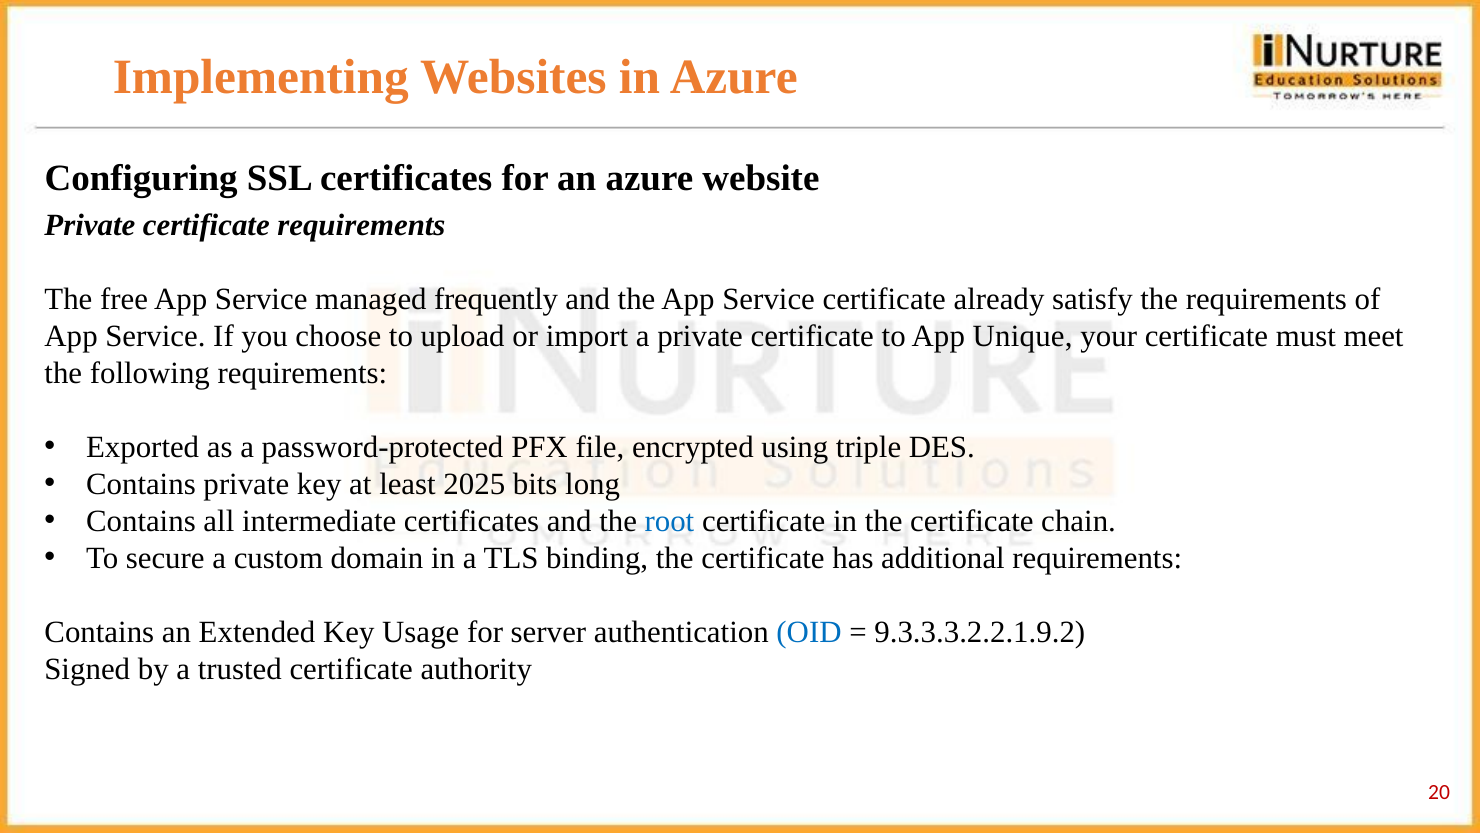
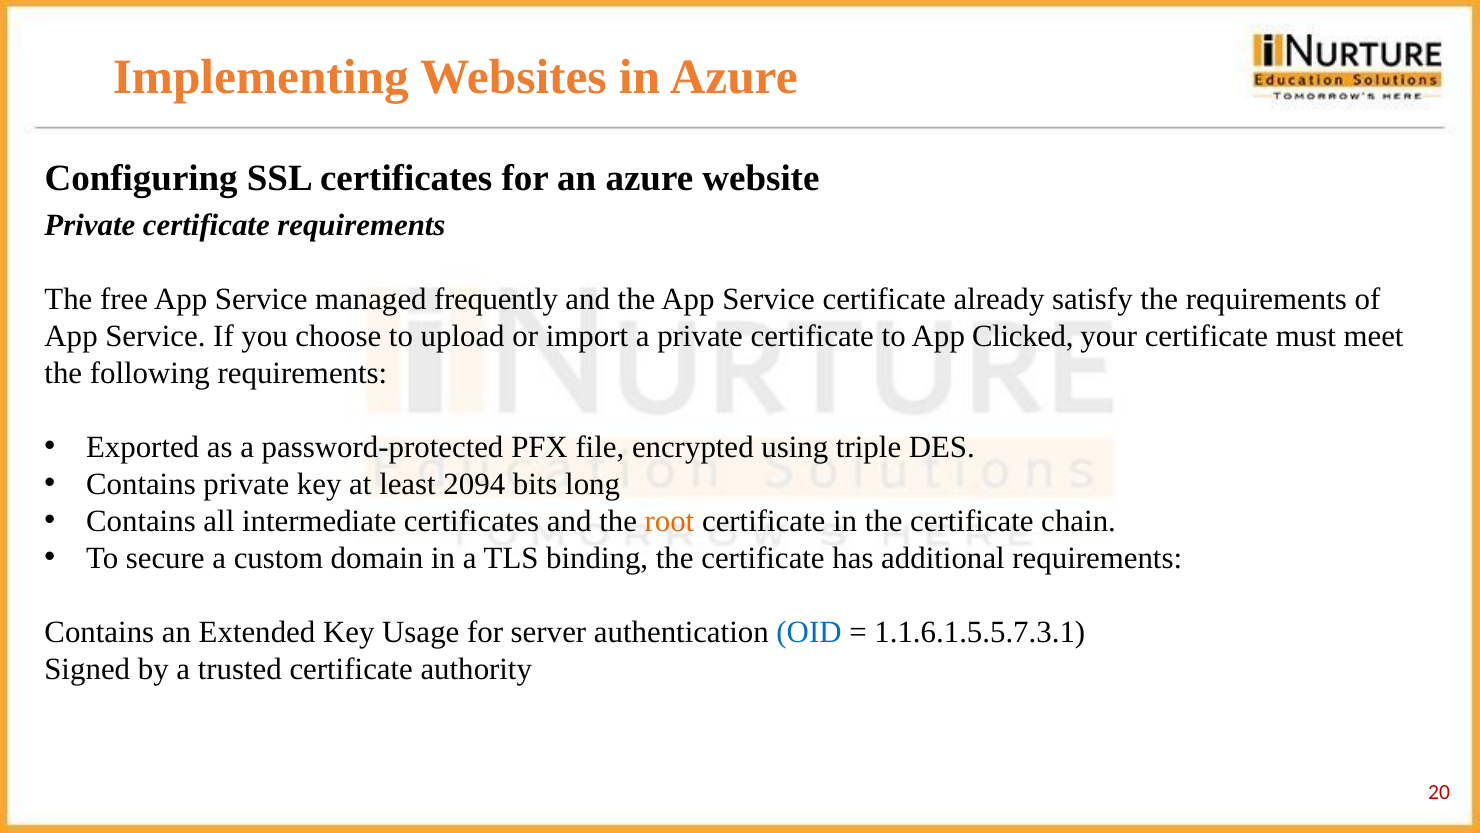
Unique: Unique -> Clicked
2025: 2025 -> 2094
root colour: blue -> orange
9.3.3.3.2.2.1.9.2: 9.3.3.3.2.2.1.9.2 -> 1.1.6.1.5.5.7.3.1
